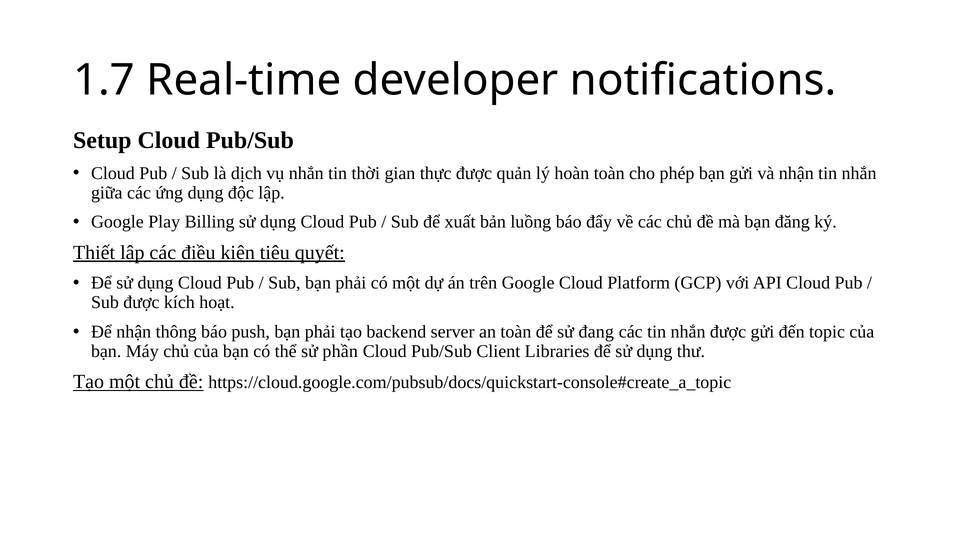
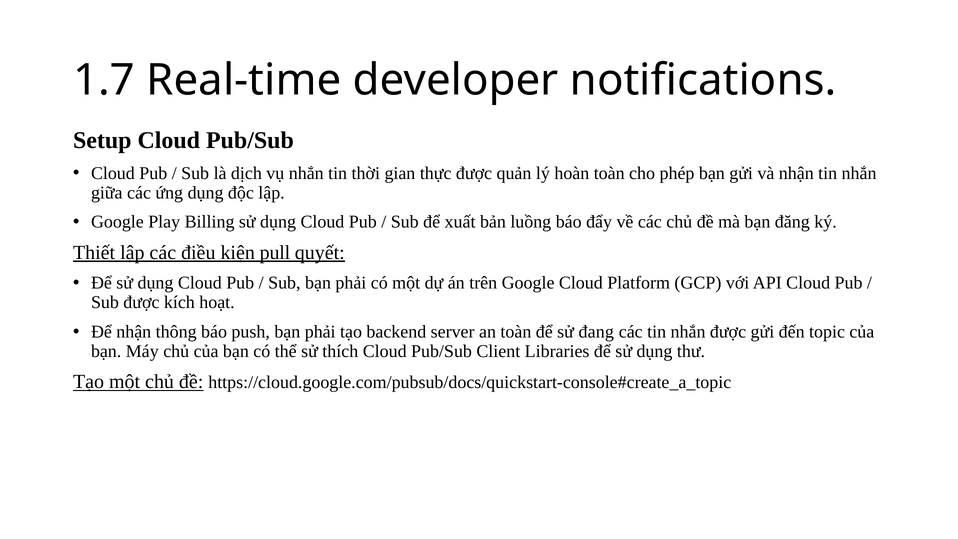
tiêu: tiêu -> pull
phần: phần -> thích
